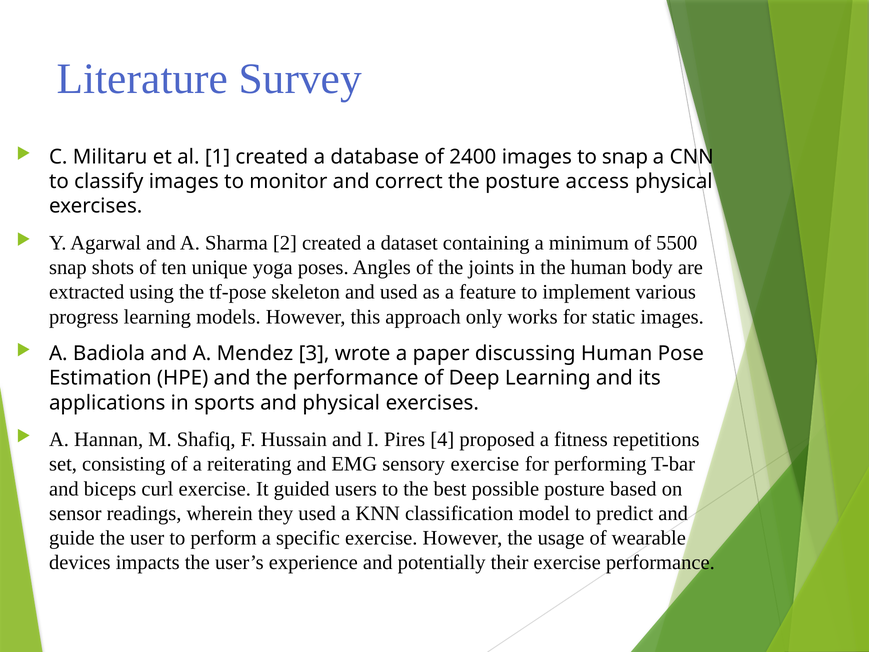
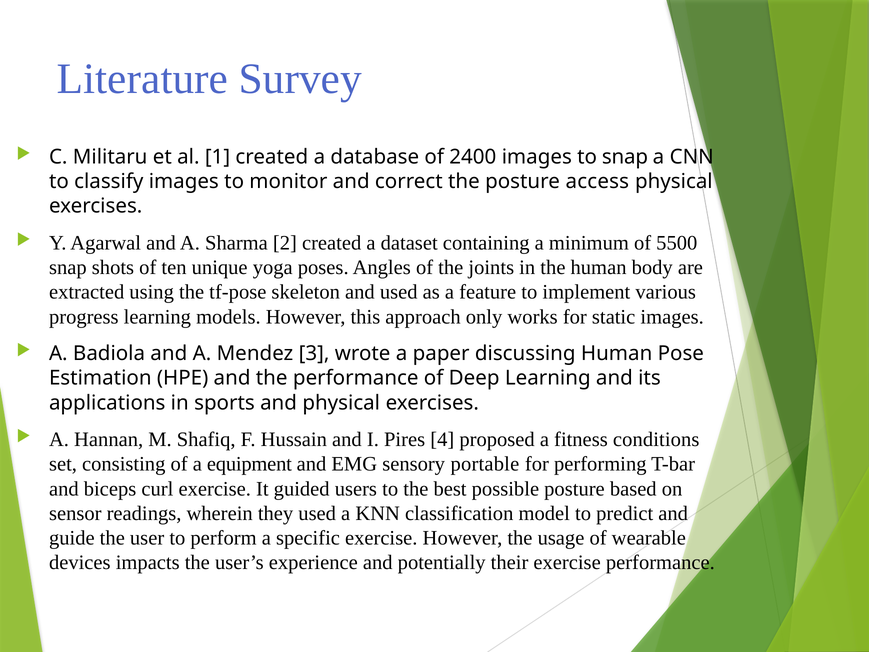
repetitions: repetitions -> conditions
reiterating: reiterating -> equipment
sensory exercise: exercise -> portable
